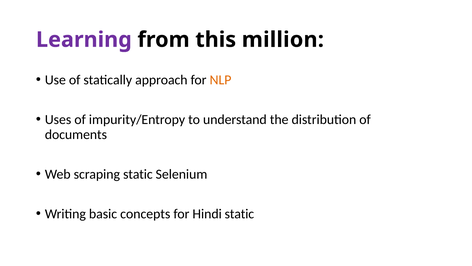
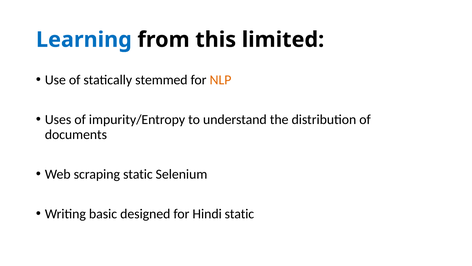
Learning colour: purple -> blue
million: million -> limited
approach: approach -> stemmed
concepts: concepts -> designed
